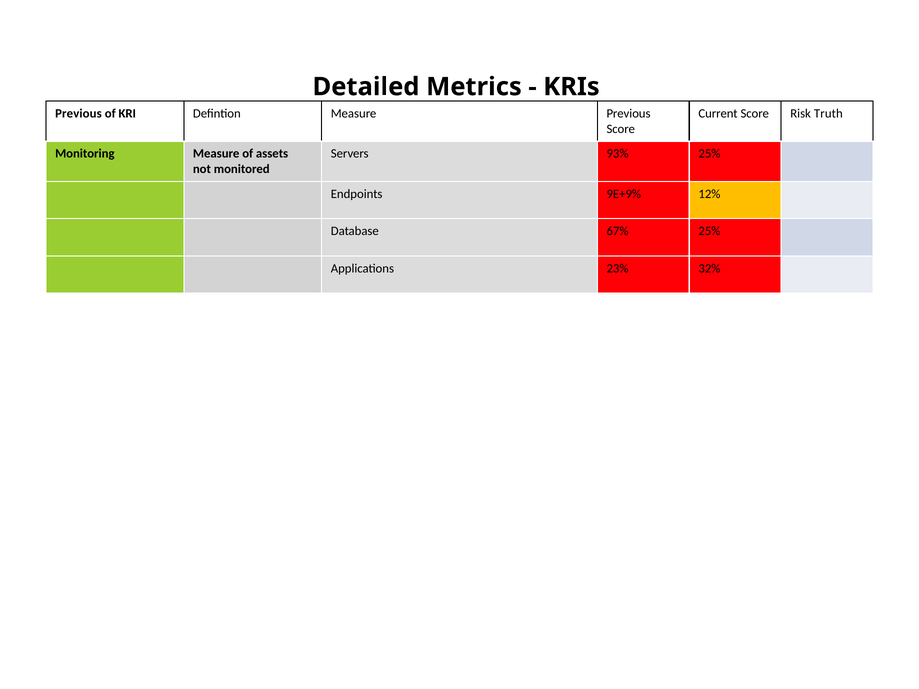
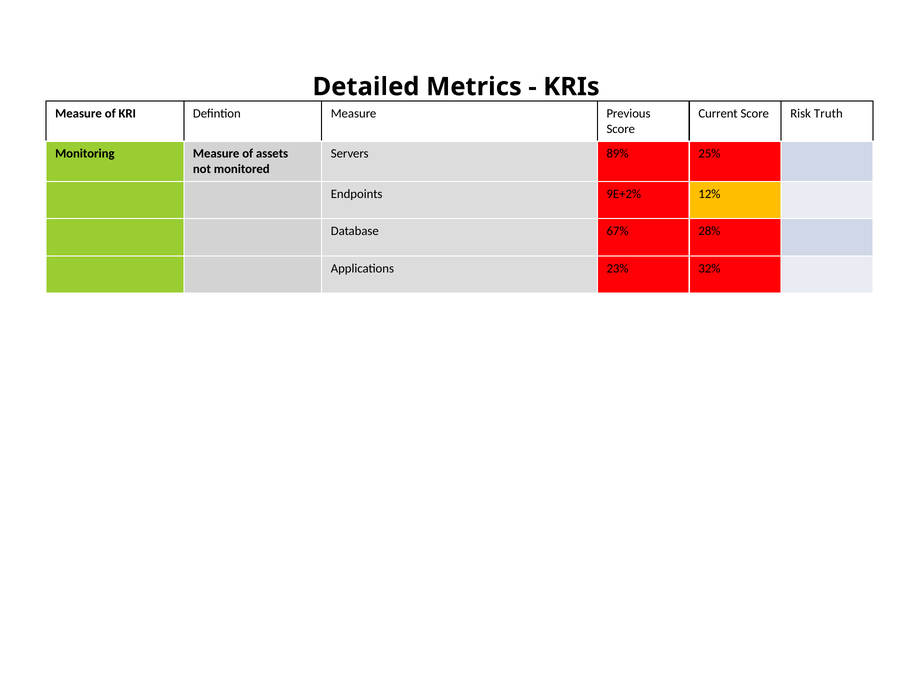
Previous at (78, 114): Previous -> Measure
93%: 93% -> 89%
9E+9%: 9E+9% -> 9E+2%
67% 25%: 25% -> 28%
